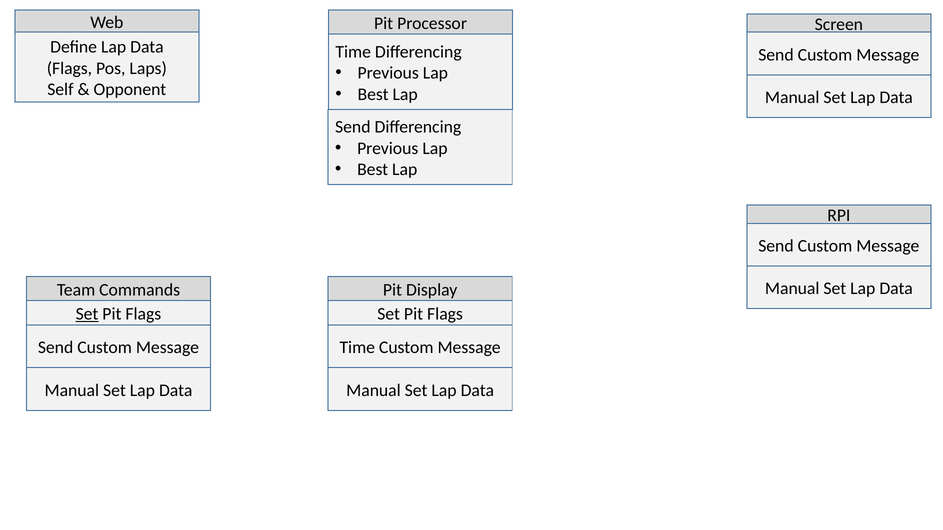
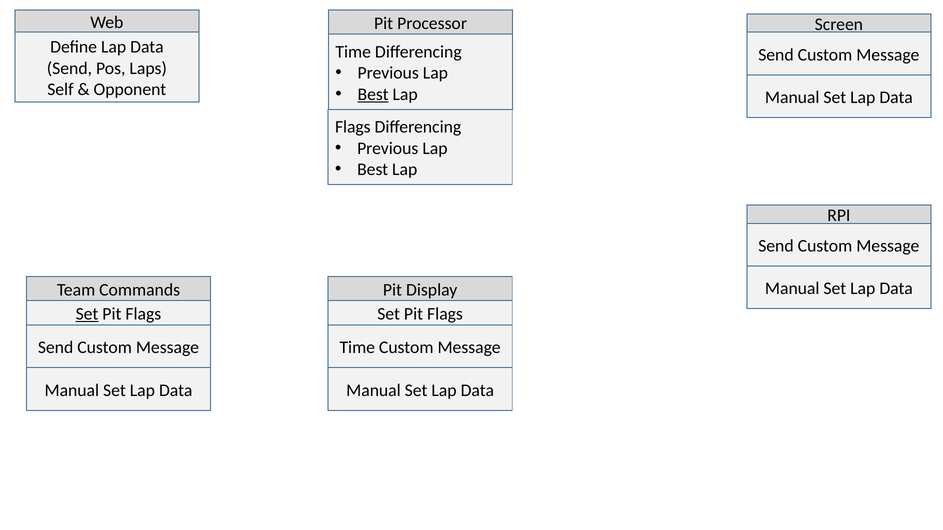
Flags at (69, 68): Flags -> Send
Best at (373, 94) underline: none -> present
Send at (353, 127): Send -> Flags
